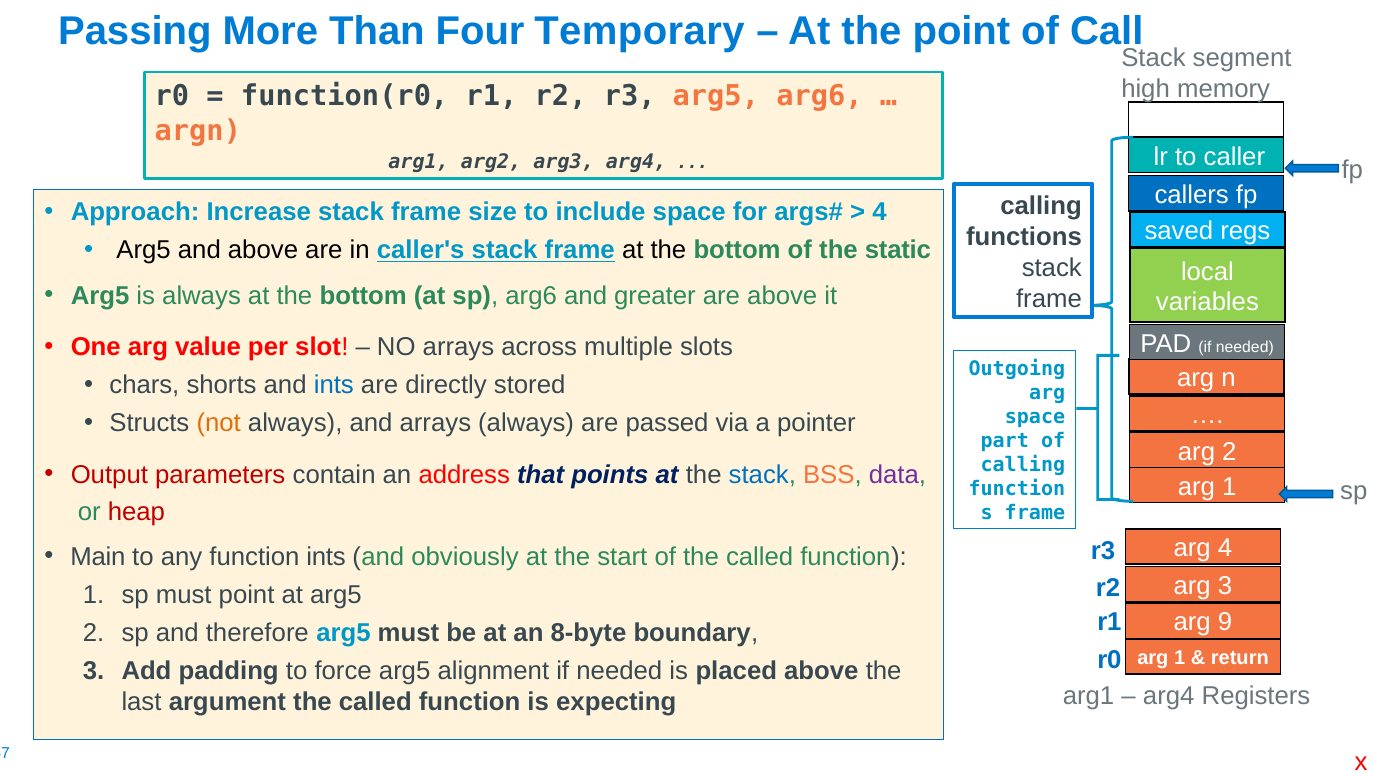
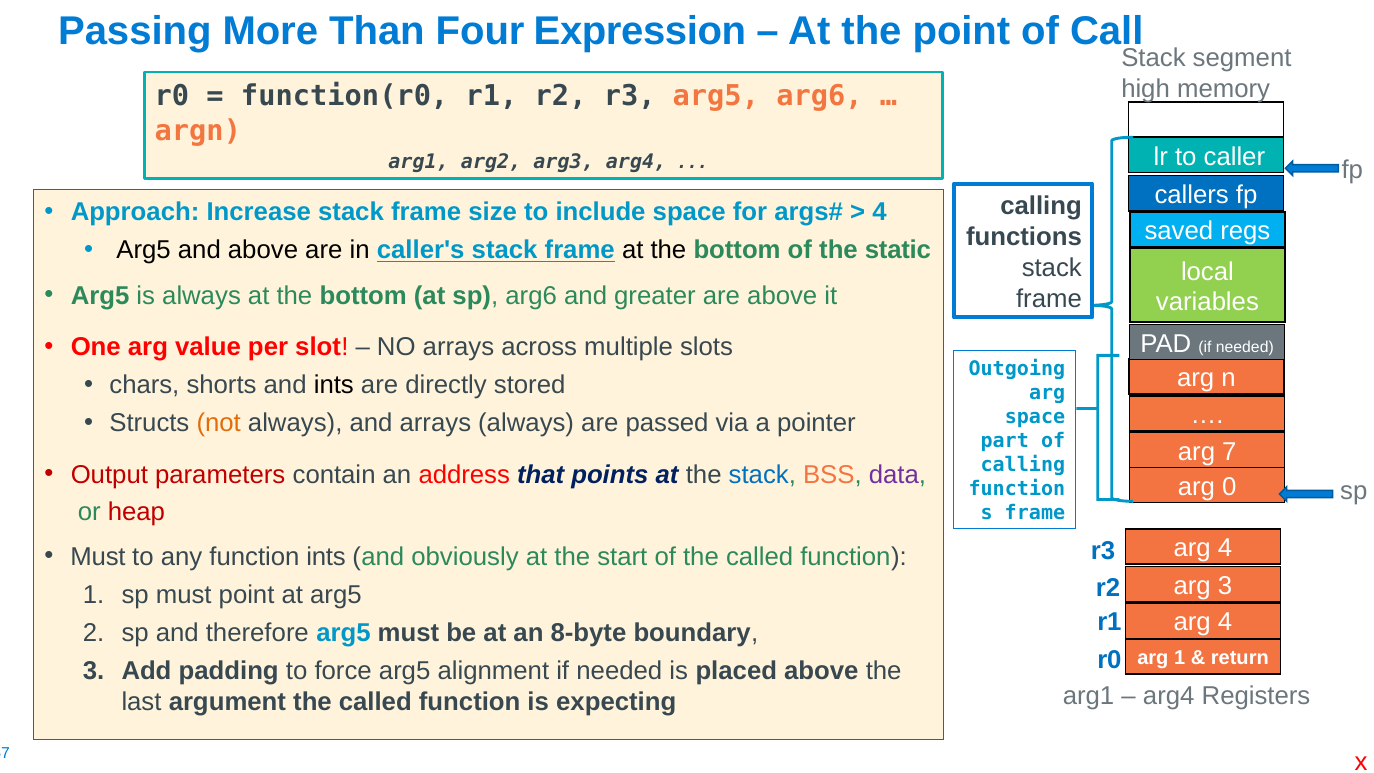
Temporary: Temporary -> Expression
ints at (334, 385) colour: blue -> black
arg 2: 2 -> 7
1 at (1229, 487): 1 -> 0
Main at (98, 557): Main -> Must
9 at (1225, 622): 9 -> 4
